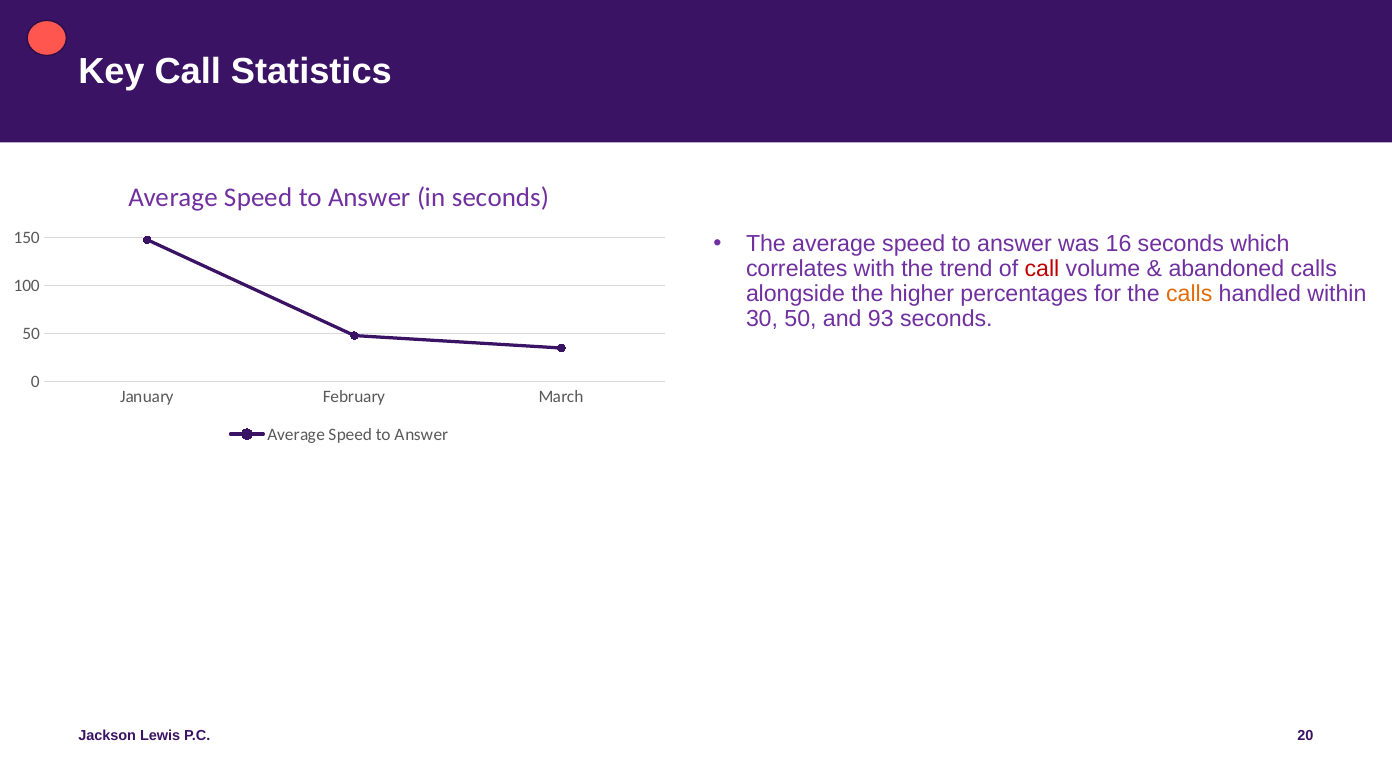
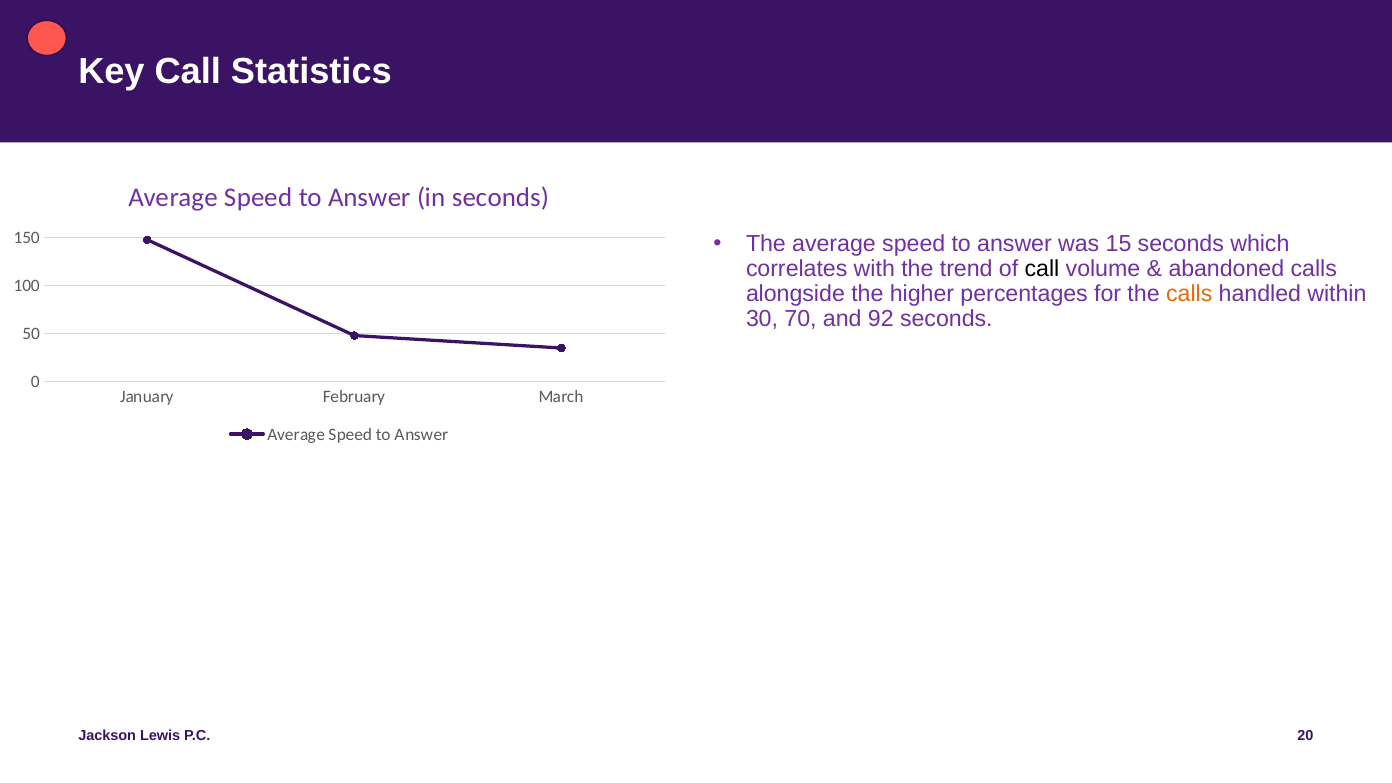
16: 16 -> 15
call at (1042, 269) colour: red -> black
30 50: 50 -> 70
93: 93 -> 92
